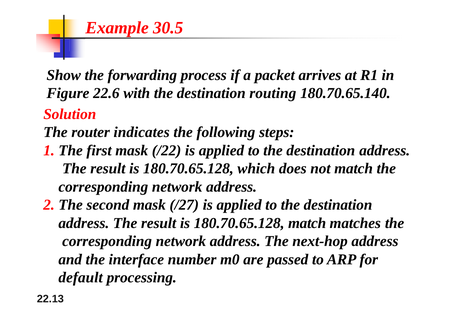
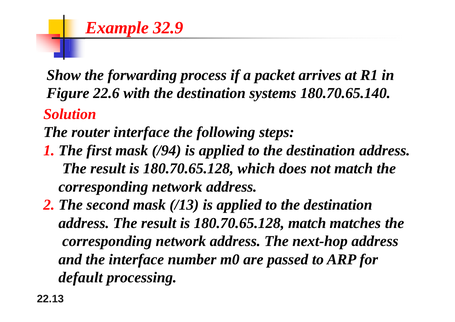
30.5: 30.5 -> 32.9
routing: routing -> systems
router indicates: indicates -> interface
/22: /22 -> /94
/27: /27 -> /13
